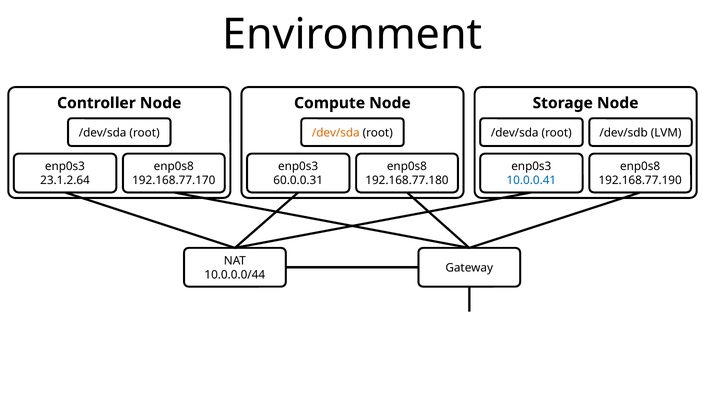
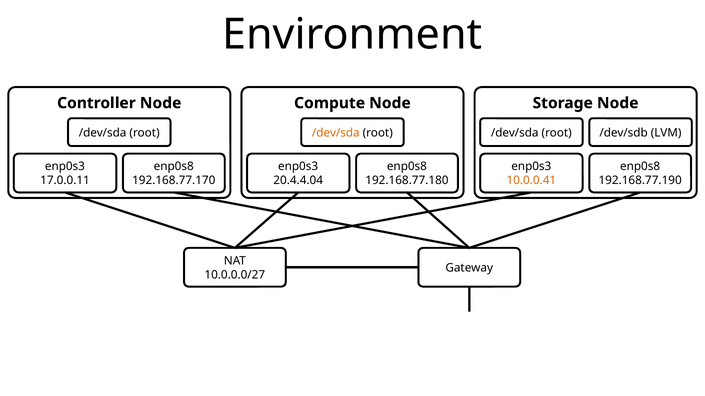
23.1.2.64: 23.1.2.64 -> 17.0.0.11
60.0.0.31: 60.0.0.31 -> 20.4.4.04
10.0.0.41 colour: blue -> orange
10.0.0.0/44: 10.0.0.0/44 -> 10.0.0.0/27
